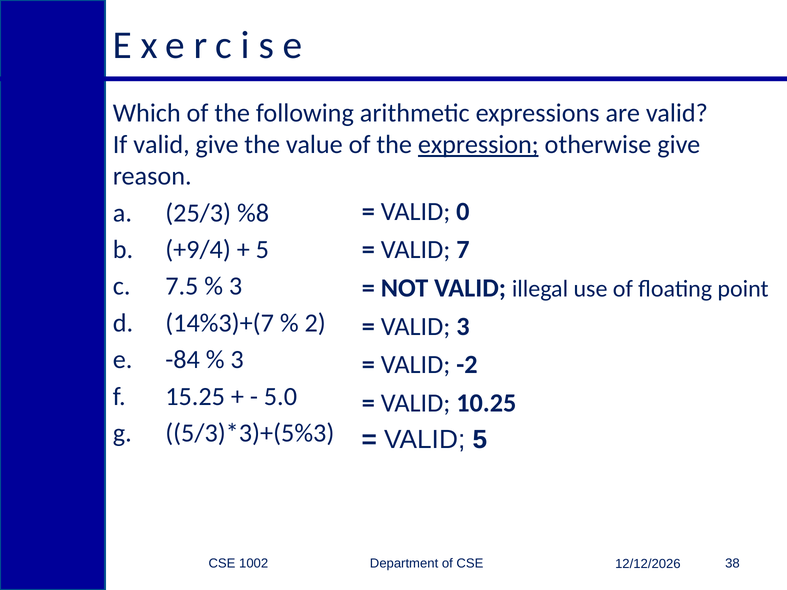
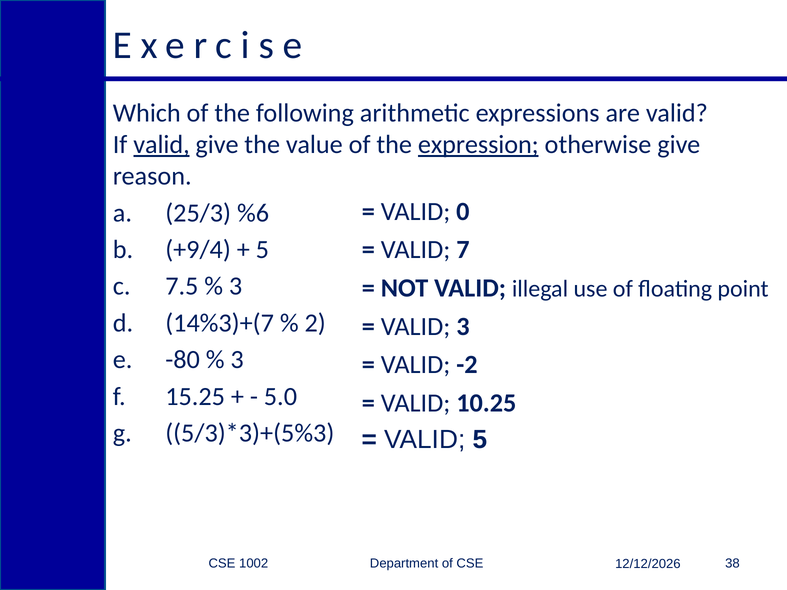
valid at (161, 145) underline: none -> present
%8: %8 -> %6
-84: -84 -> -80
